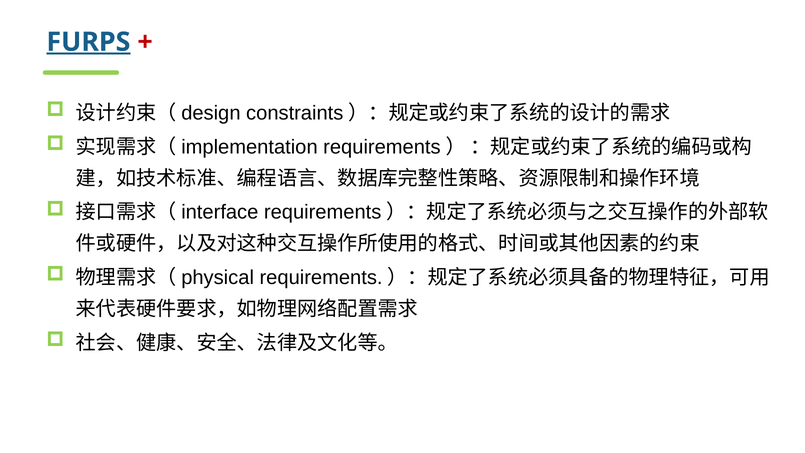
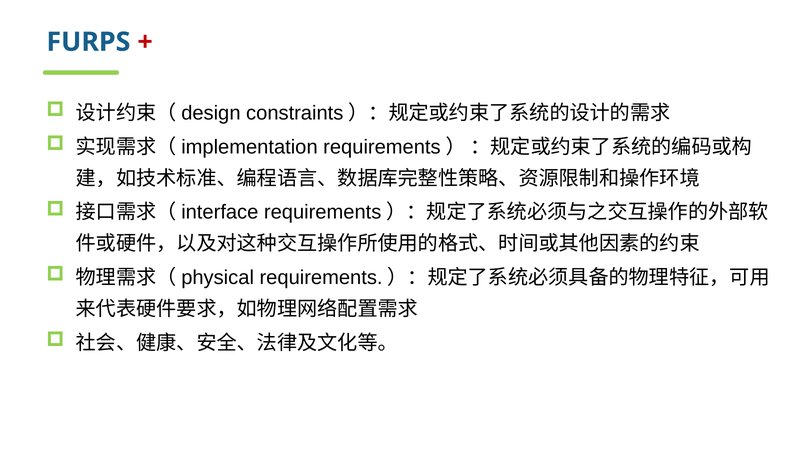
FURPS underline: present -> none
